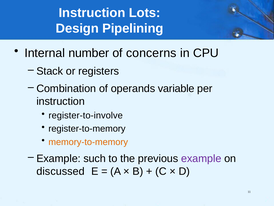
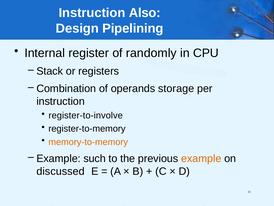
Lots: Lots -> Also
number: number -> register
concerns: concerns -> randomly
variable: variable -> storage
example at (201, 158) colour: purple -> orange
